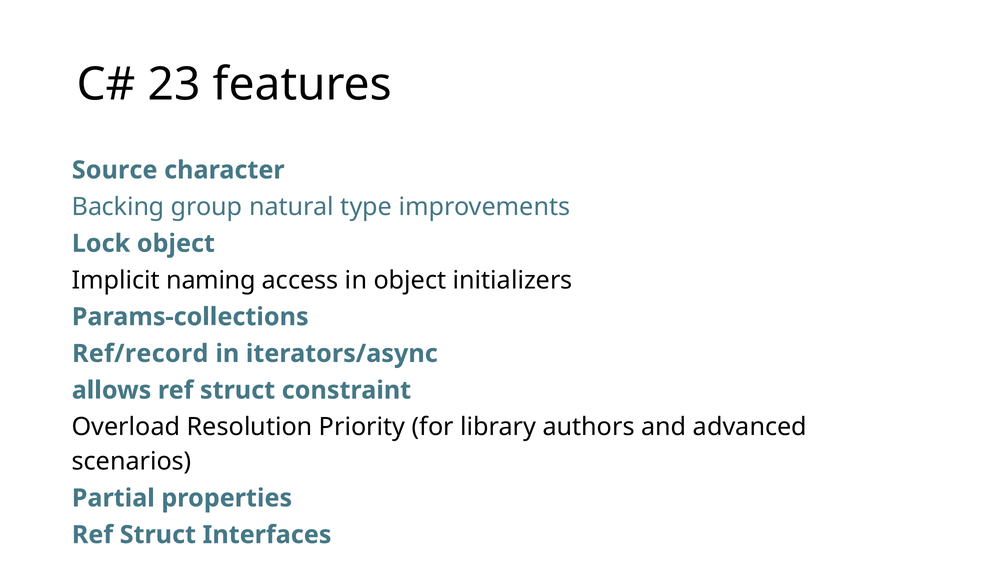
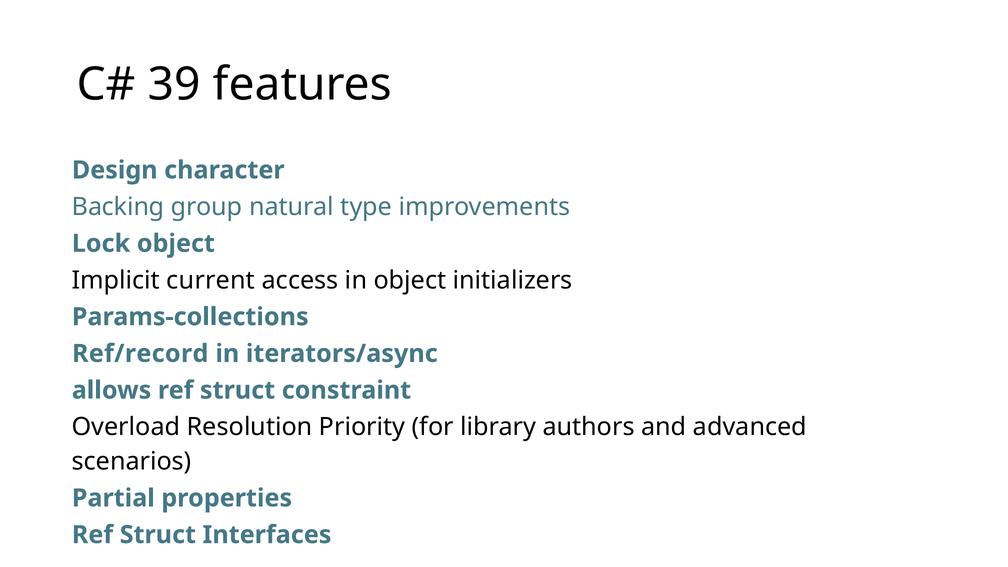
23: 23 -> 39
Source: Source -> Design
naming: naming -> current
